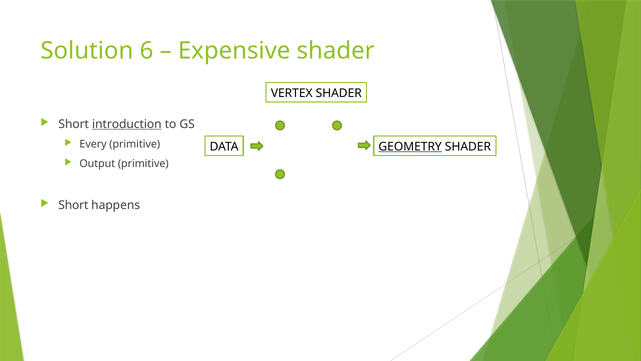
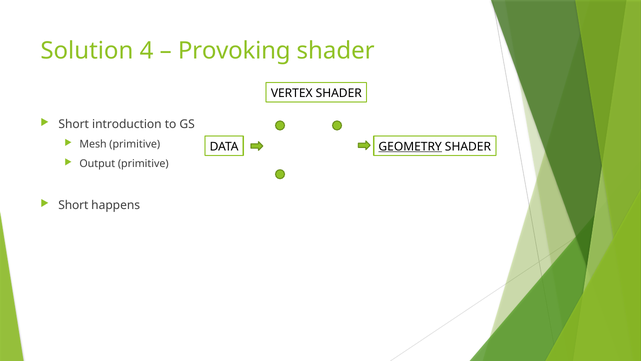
6: 6 -> 4
Expensive: Expensive -> Provoking
introduction underline: present -> none
Every: Every -> Mesh
